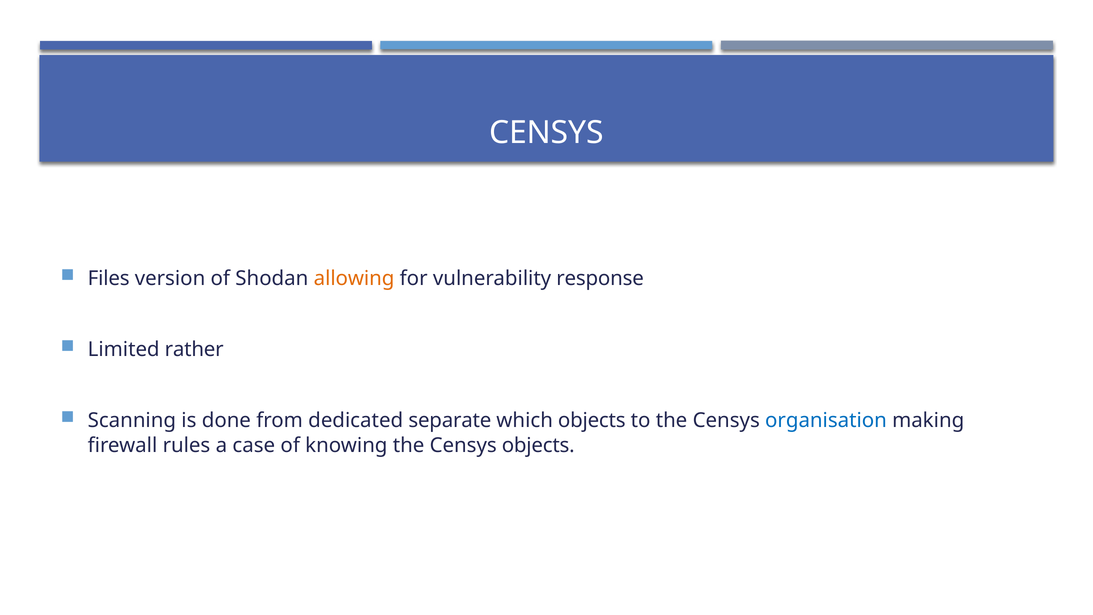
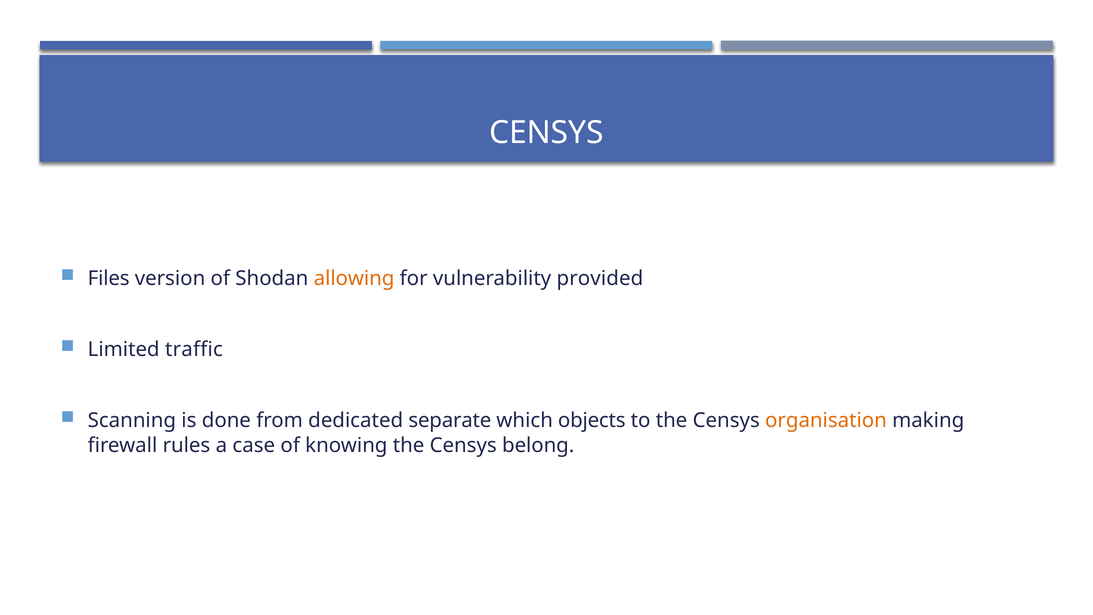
response: response -> provided
rather: rather -> traffic
organisation colour: blue -> orange
Censys objects: objects -> belong
